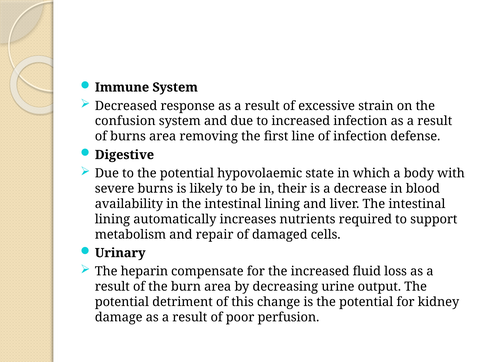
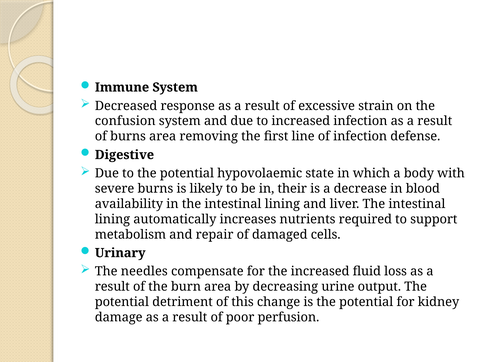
heparin: heparin -> needles
